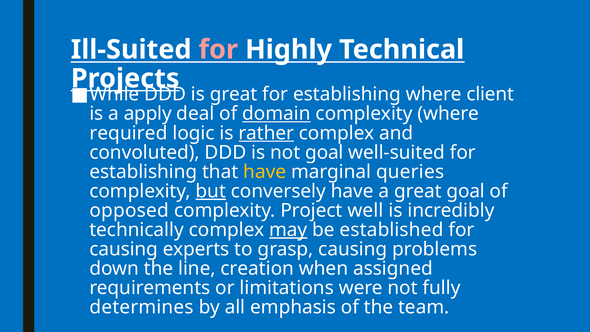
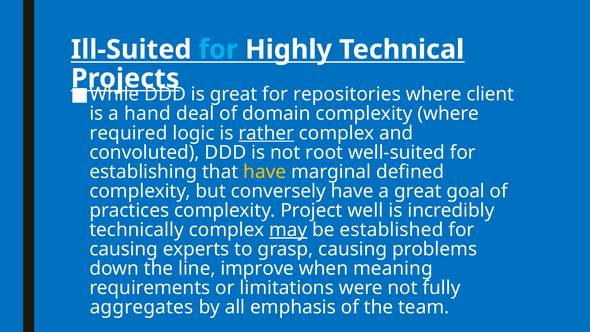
for at (218, 50) colour: pink -> light blue
great for establishing: establishing -> repositories
apply: apply -> hand
domain underline: present -> none
not goal: goal -> root
queries: queries -> defined
but underline: present -> none
opposed: opposed -> practices
creation: creation -> improve
assigned: assigned -> meaning
determines: determines -> aggregates
